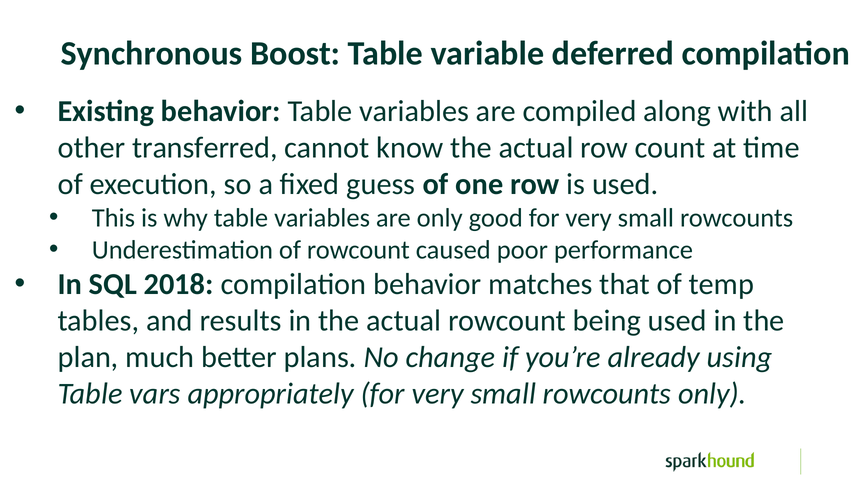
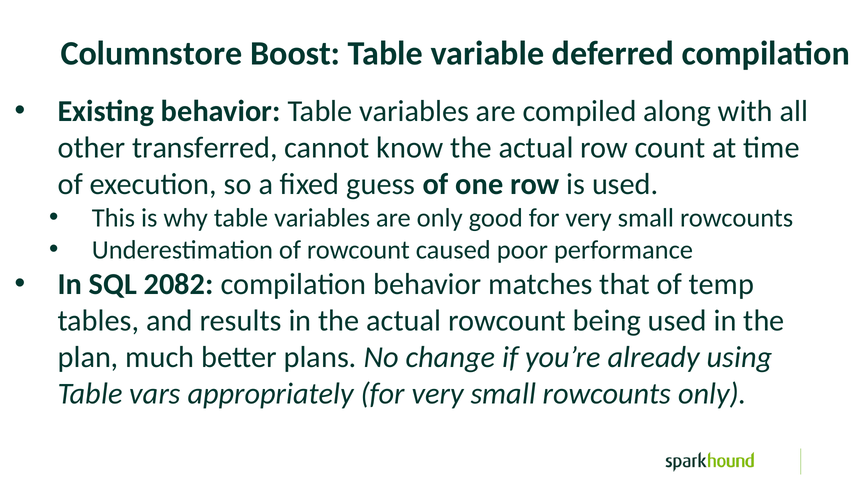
Synchronous: Synchronous -> Columnstore
2018: 2018 -> 2082
